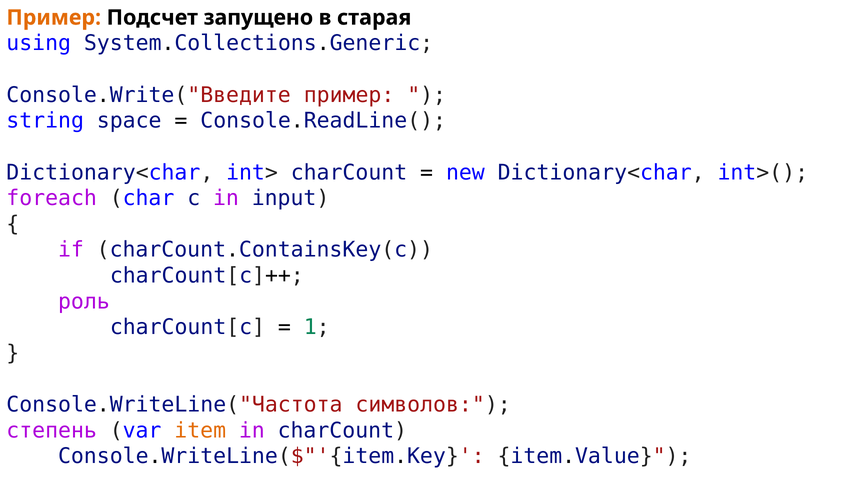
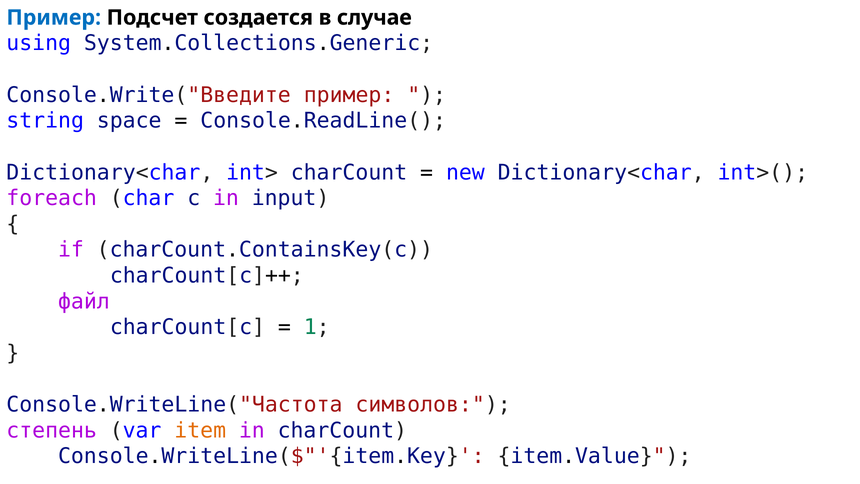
Пример at (54, 18) colour: orange -> blue
запущено: запущено -> создается
старая: старая -> случае
роль: роль -> файл
